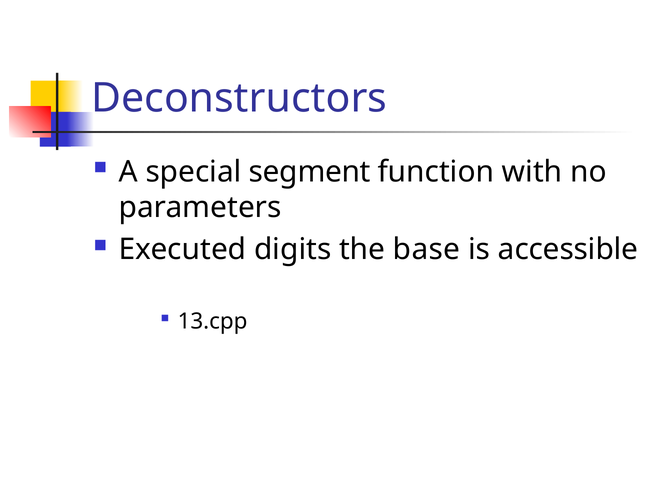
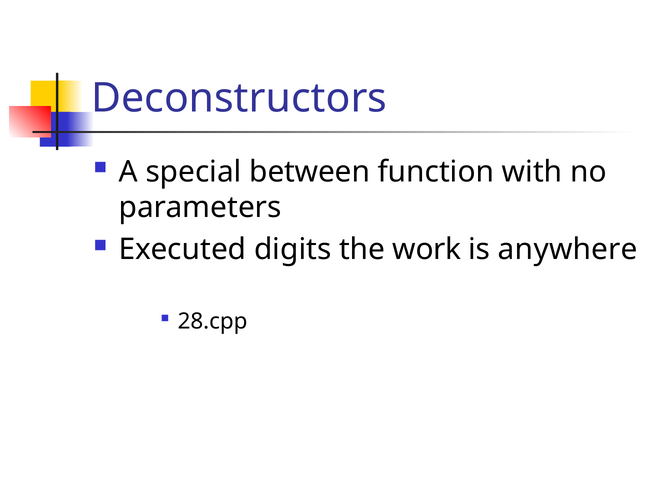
segment: segment -> between
base: base -> work
accessible: accessible -> anywhere
13.cpp: 13.cpp -> 28.cpp
